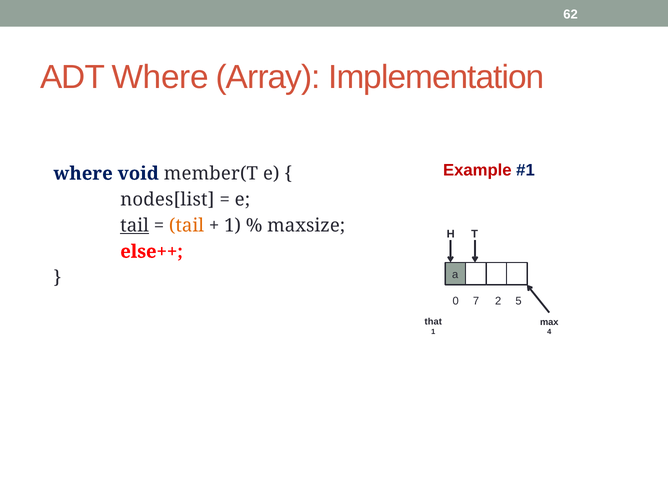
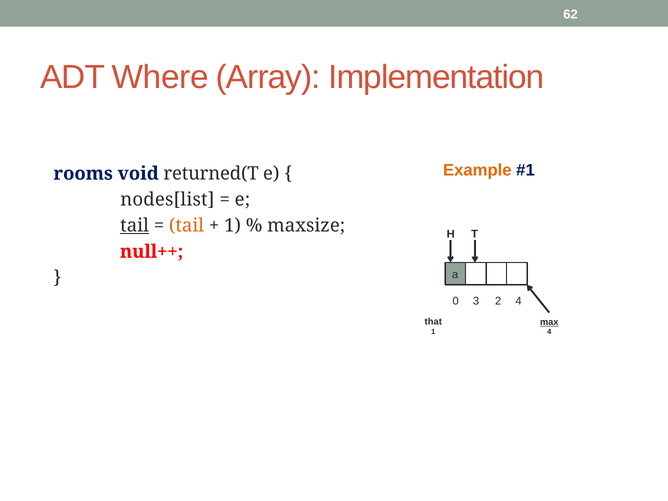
Example colour: red -> orange
where at (83, 174): where -> rooms
member(T: member(T -> returned(T
else++: else++ -> null++
7: 7 -> 3
2 5: 5 -> 4
max underline: none -> present
